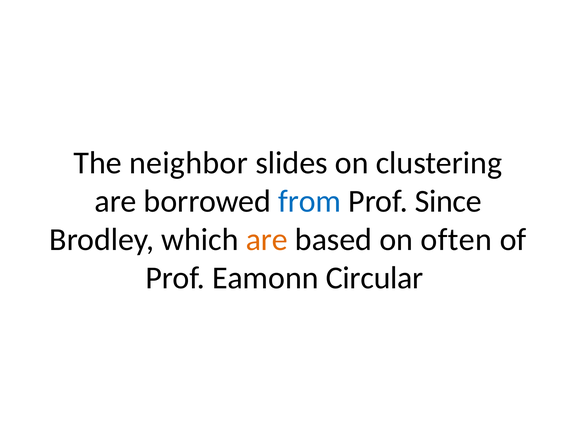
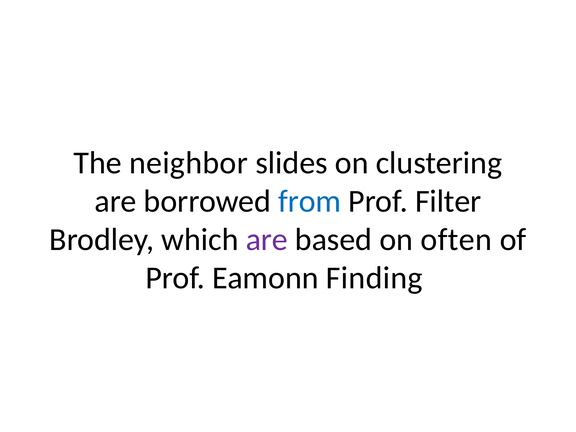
Since: Since -> Filter
are at (267, 240) colour: orange -> purple
Circular: Circular -> Finding
